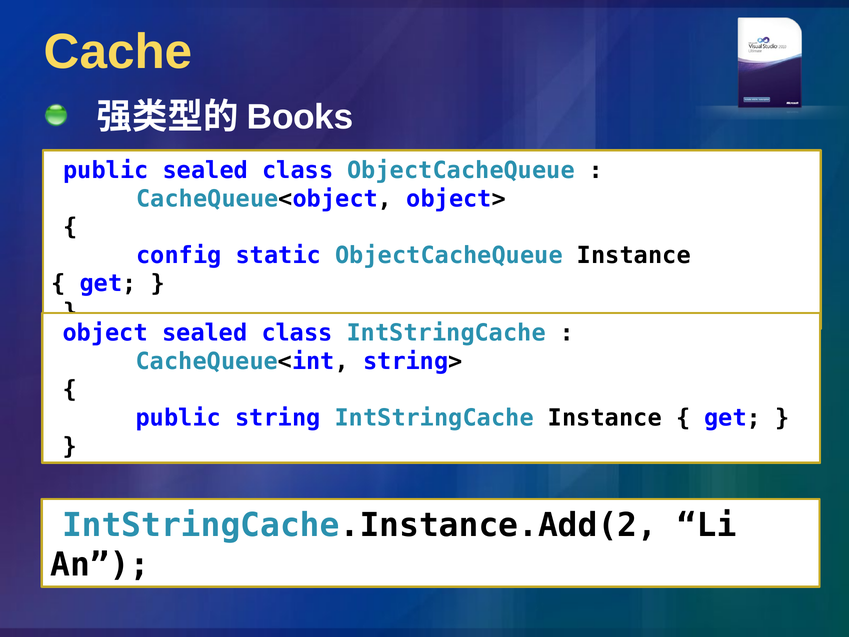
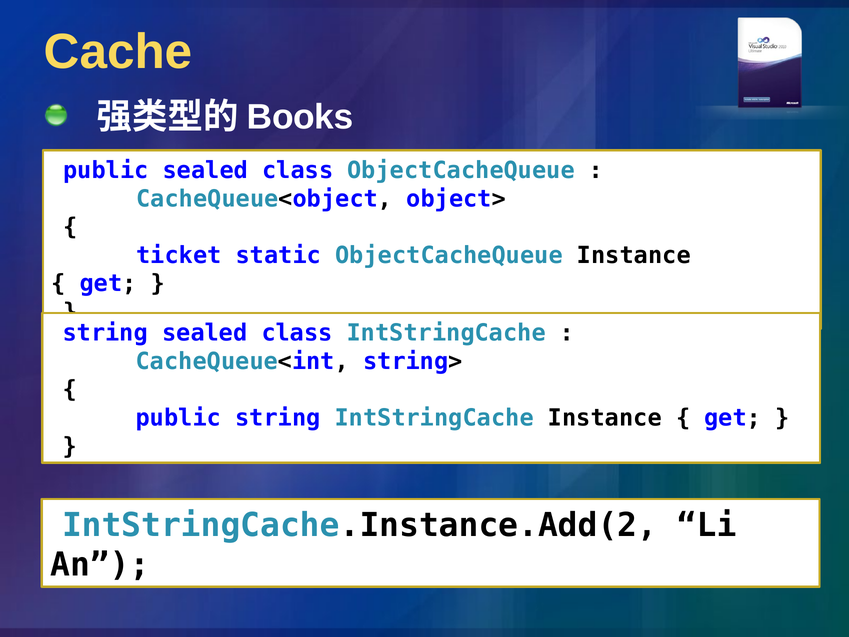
config: config -> ticket
object at (105, 333): object -> string
